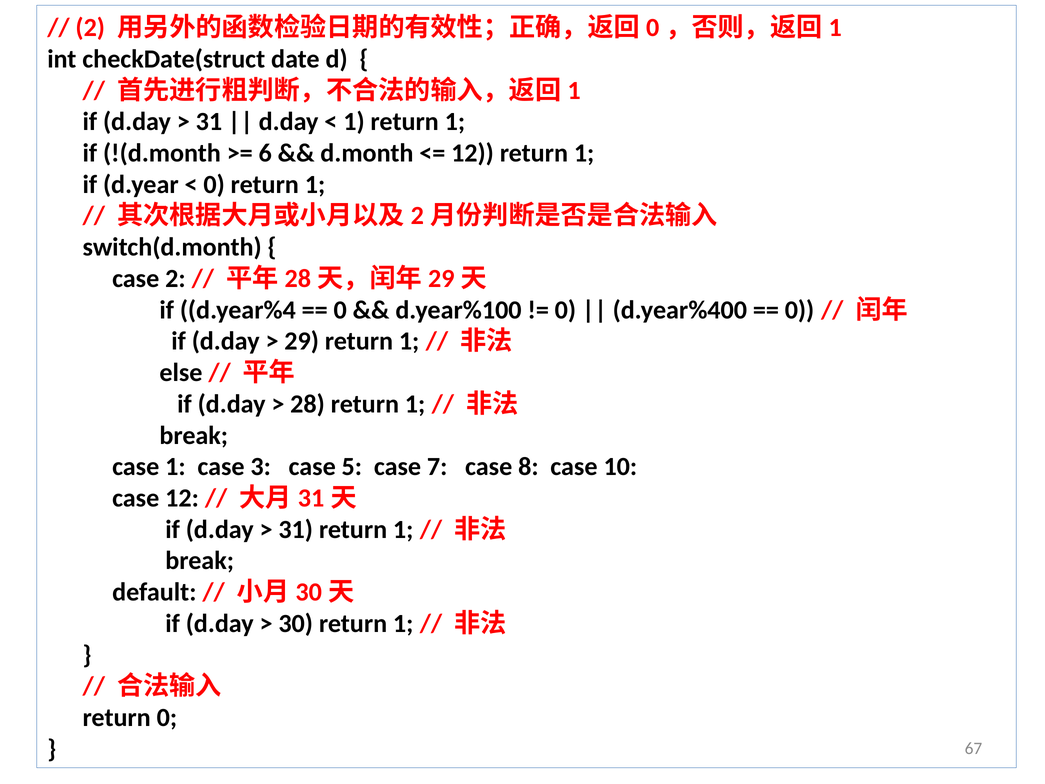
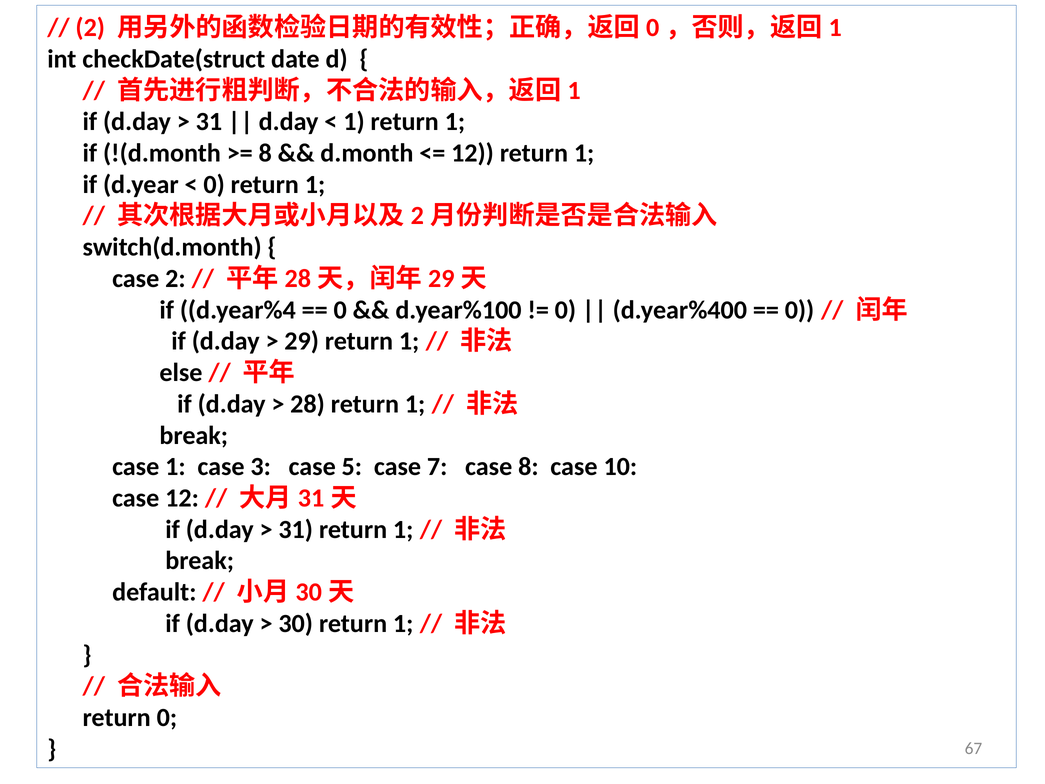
6 at (265, 153): 6 -> 8
